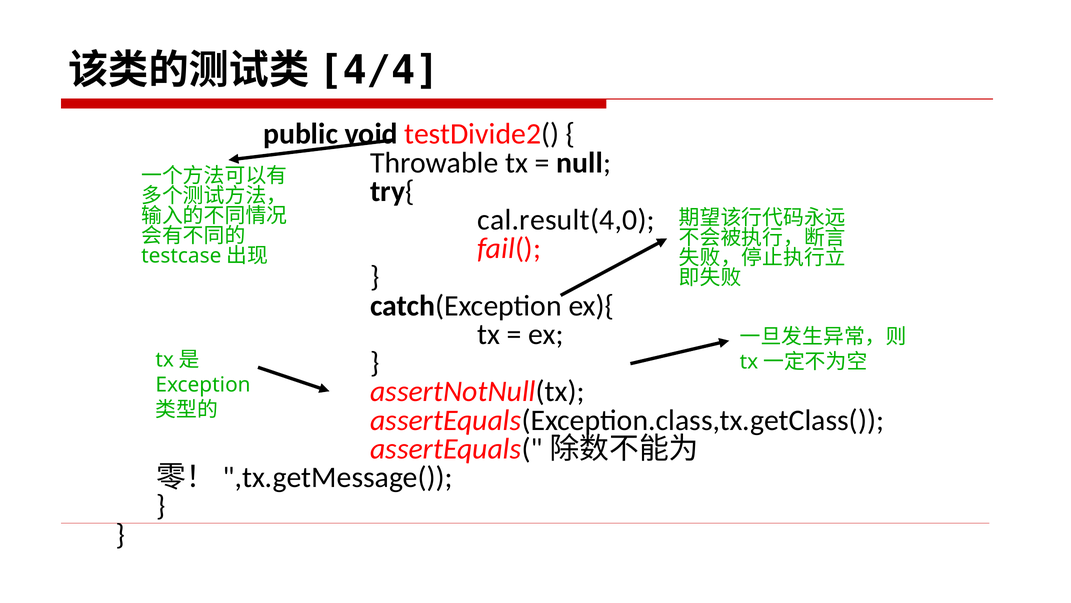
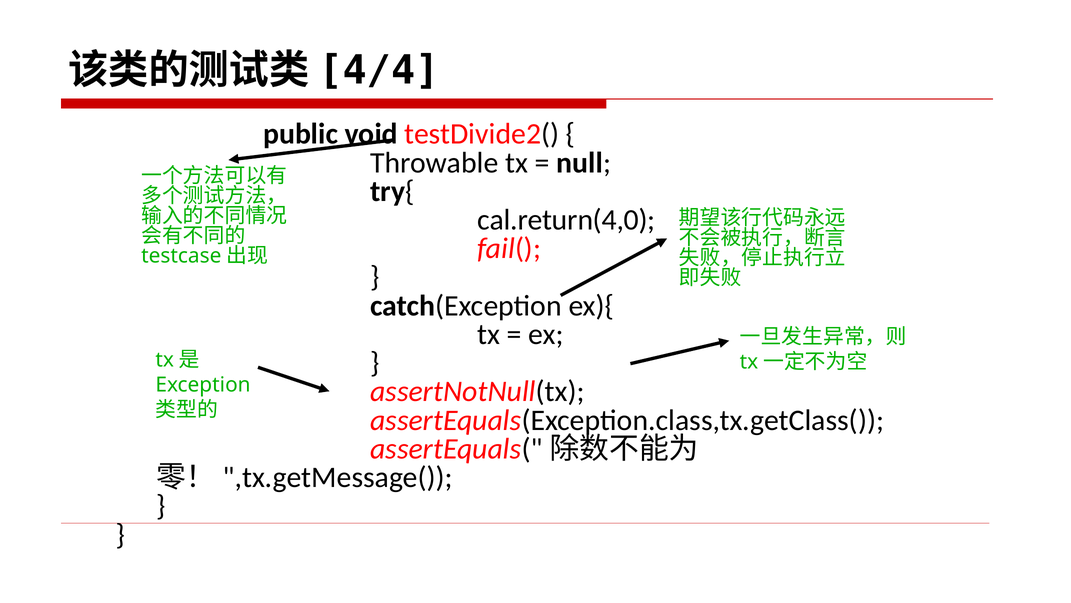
cal.result(4,0: cal.result(4,0 -> cal.return(4,0
